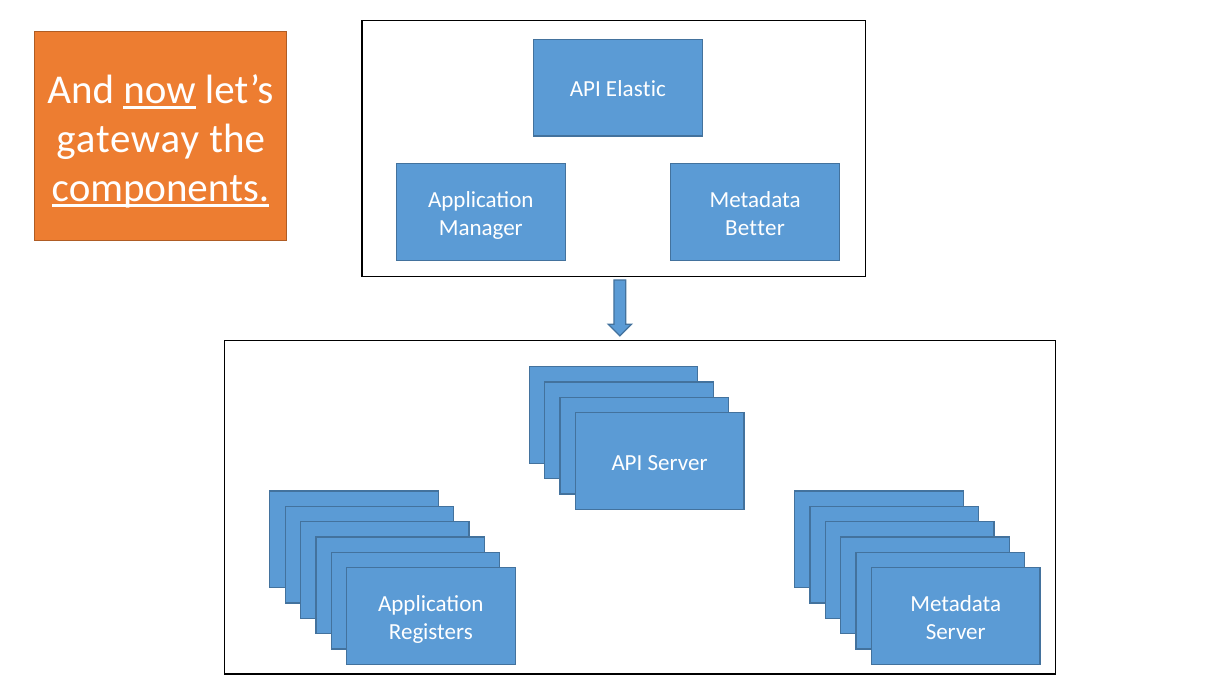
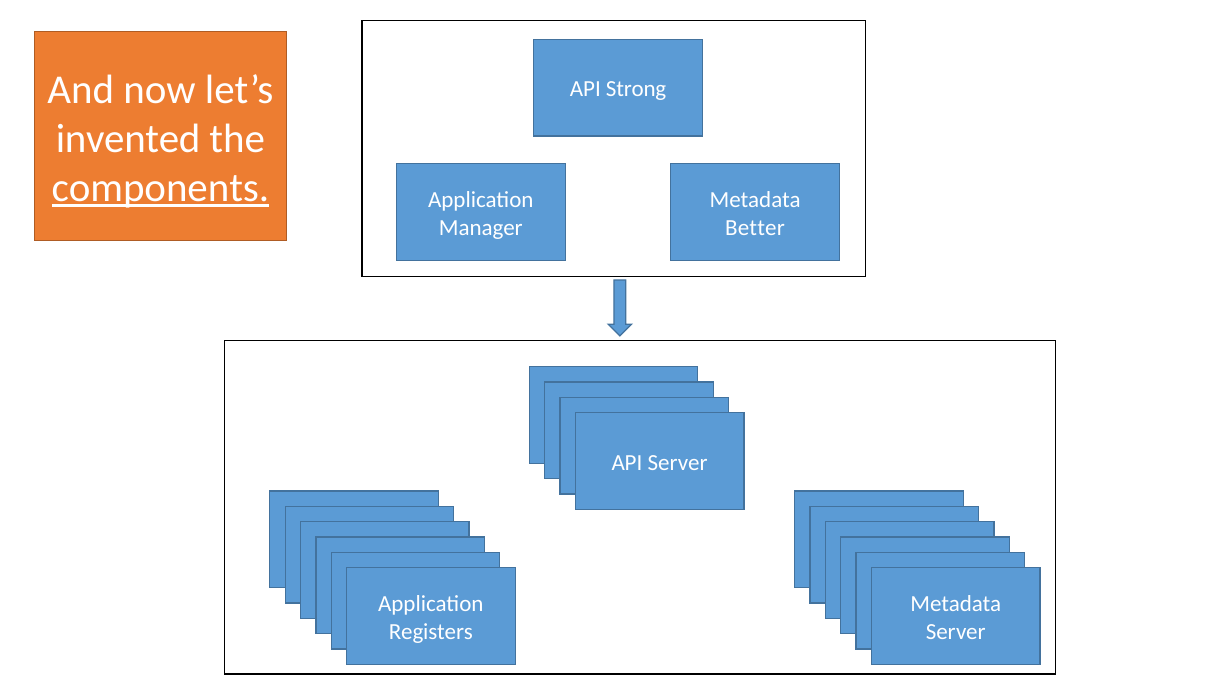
now underline: present -> none
Elastic: Elastic -> Strong
gateway: gateway -> invented
